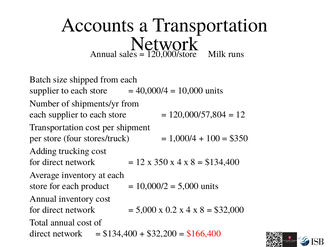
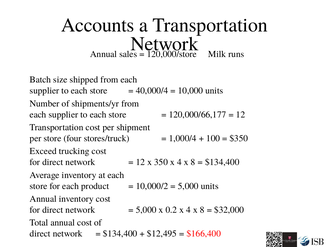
120,000/57,804: 120,000/57,804 -> 120,000/66,177
Adding: Adding -> Exceed
$32,200: $32,200 -> $12,495
